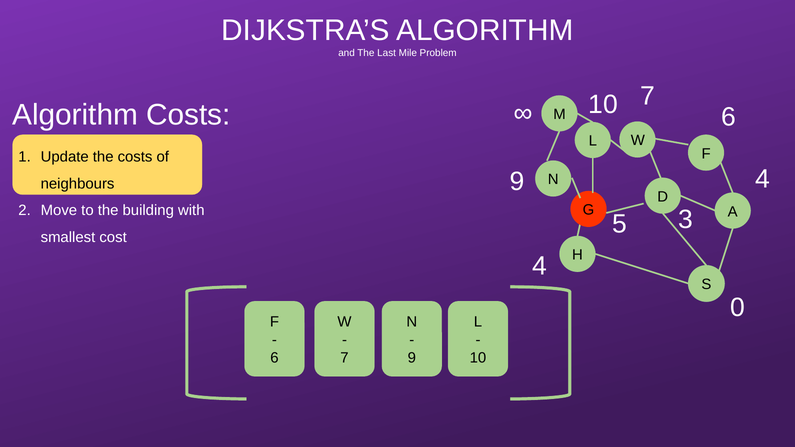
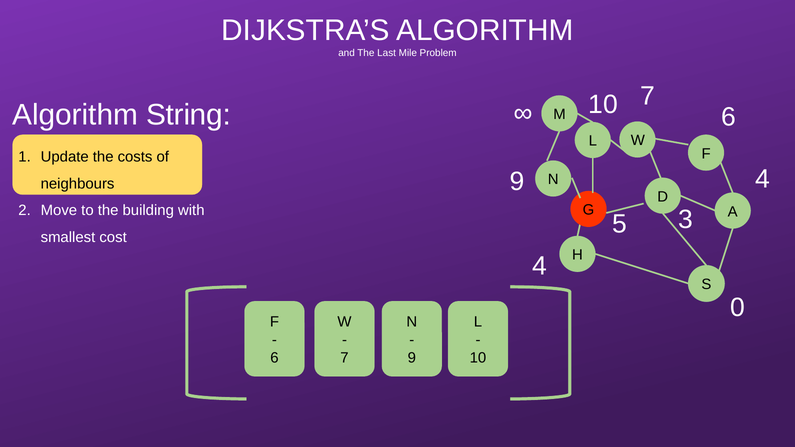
Algorithm Costs: Costs -> String
